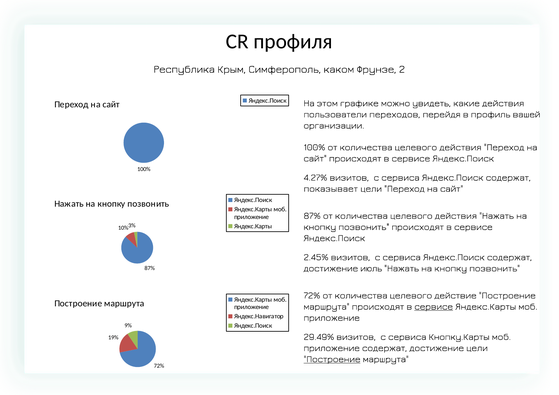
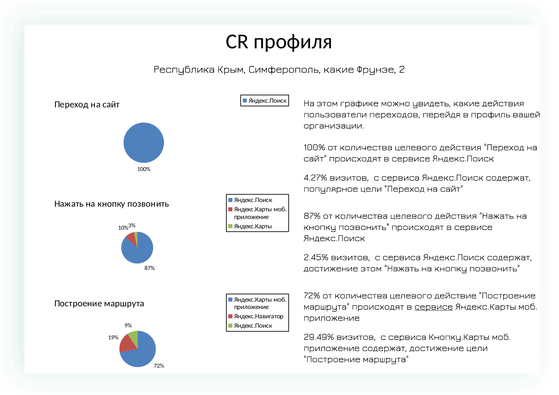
Симферополь каком: каком -> какие
показывает: показывает -> популярное
достижение июль: июль -> этом
Построение at (332, 359) underline: present -> none
